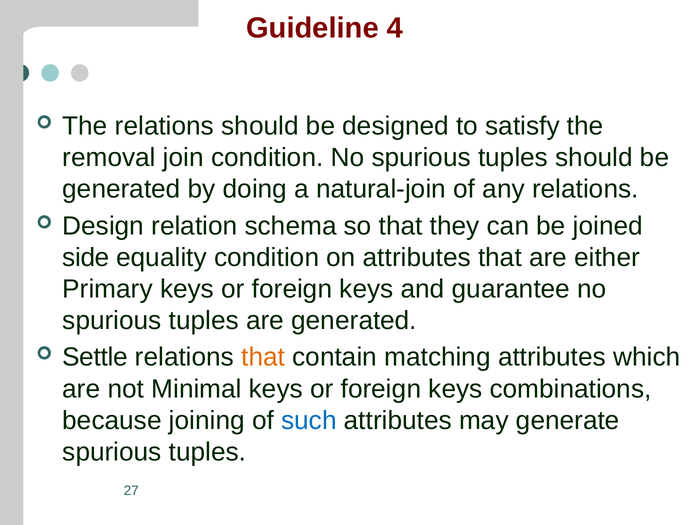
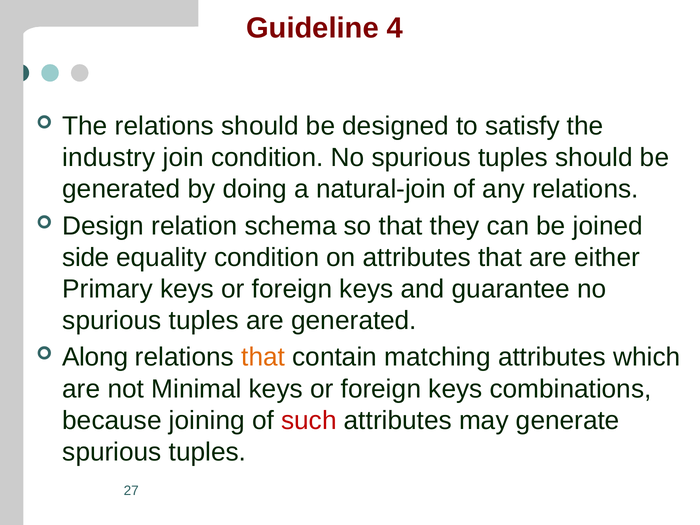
removal: removal -> industry
Settle: Settle -> Along
such colour: blue -> red
